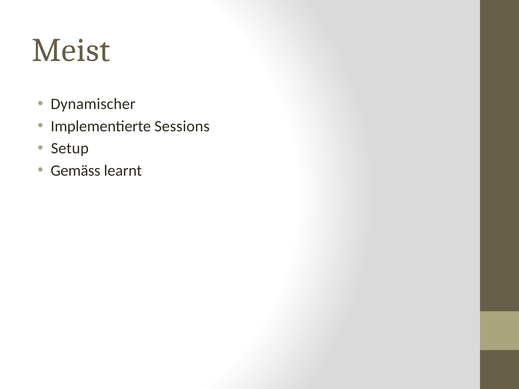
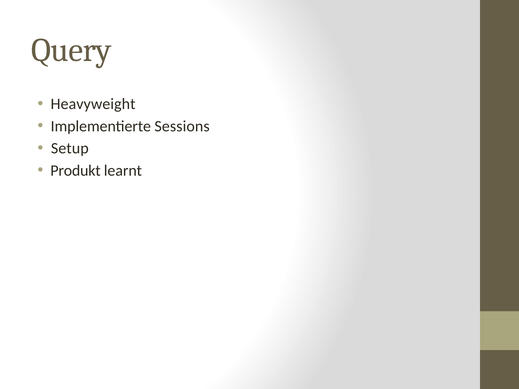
Meist: Meist -> Query
Dynamischer: Dynamischer -> Heavyweight
Gemäss: Gemäss -> Produkt
